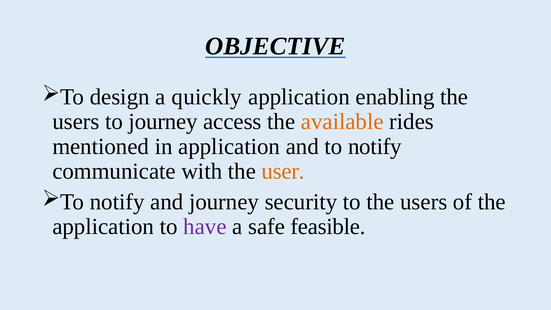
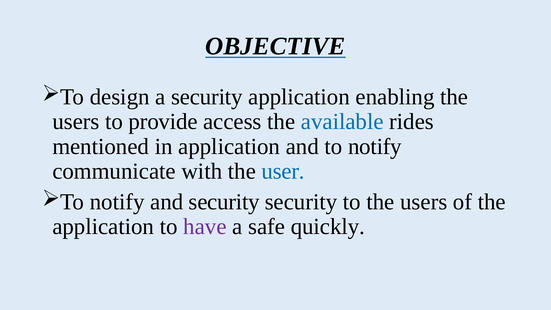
a quickly: quickly -> security
to journey: journey -> provide
available colour: orange -> blue
user colour: orange -> blue
and journey: journey -> security
feasible: feasible -> quickly
